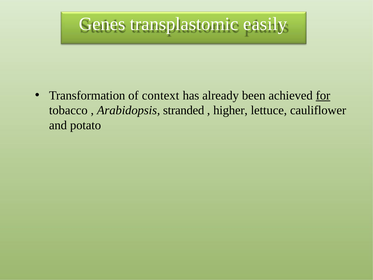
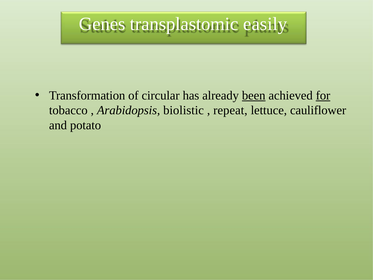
context: context -> circular
been underline: none -> present
stranded: stranded -> biolistic
higher: higher -> repeat
